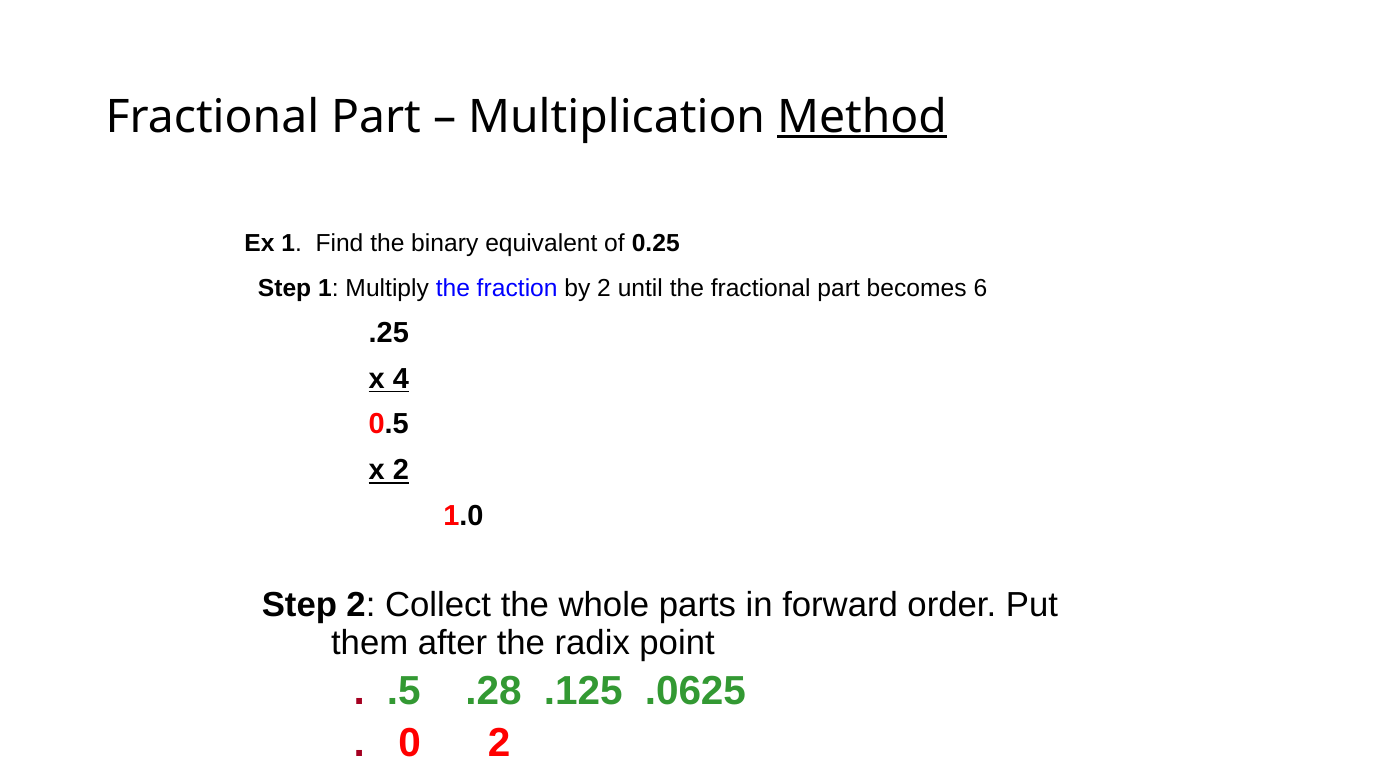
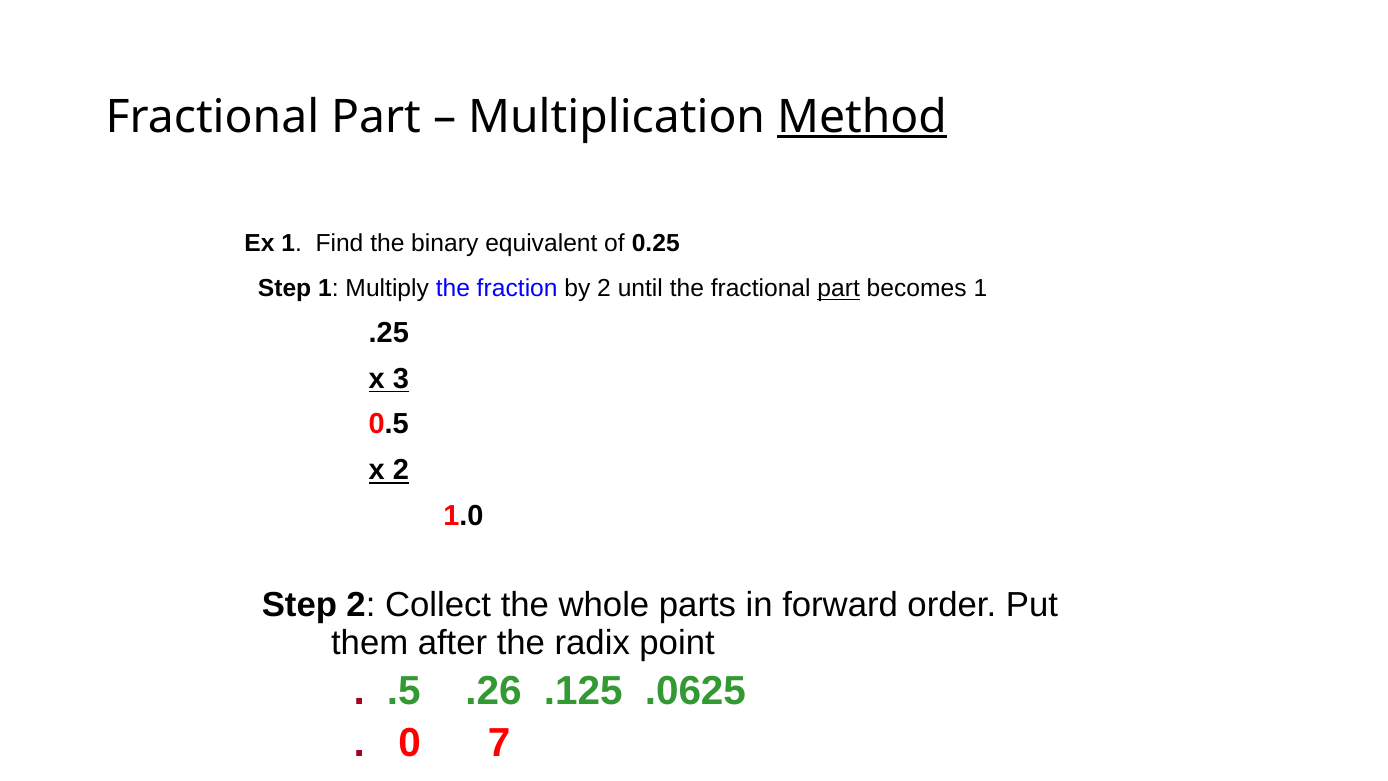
part at (839, 289) underline: none -> present
becomes 6: 6 -> 1
4: 4 -> 3
.28: .28 -> .26
0 2: 2 -> 7
